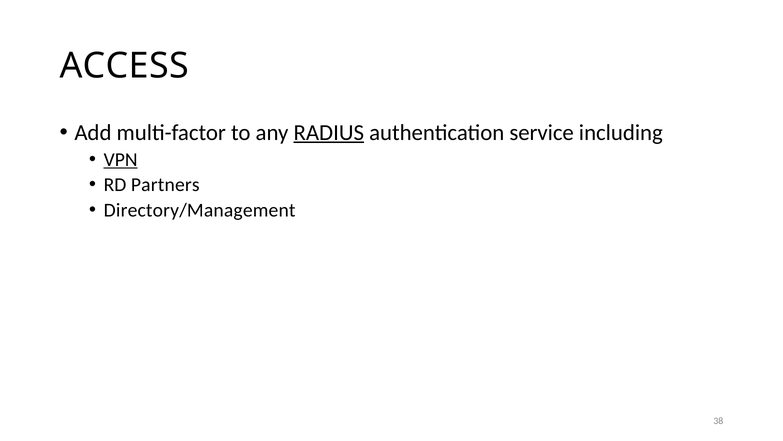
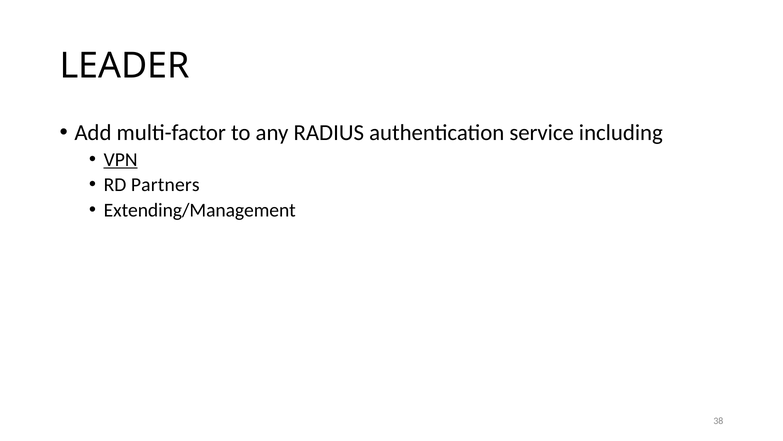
ACCESS: ACCESS -> LEADER
RADIUS underline: present -> none
Directory/Management: Directory/Management -> Extending/Management
